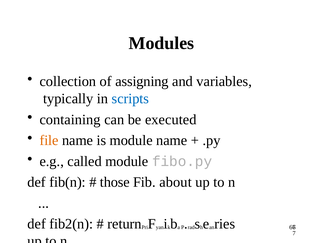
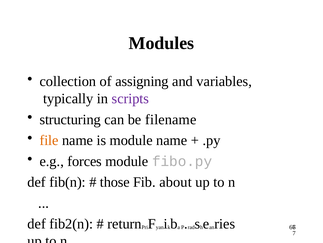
scripts colour: blue -> purple
containing: containing -> structuring
executed: executed -> filename
called: called -> forces
